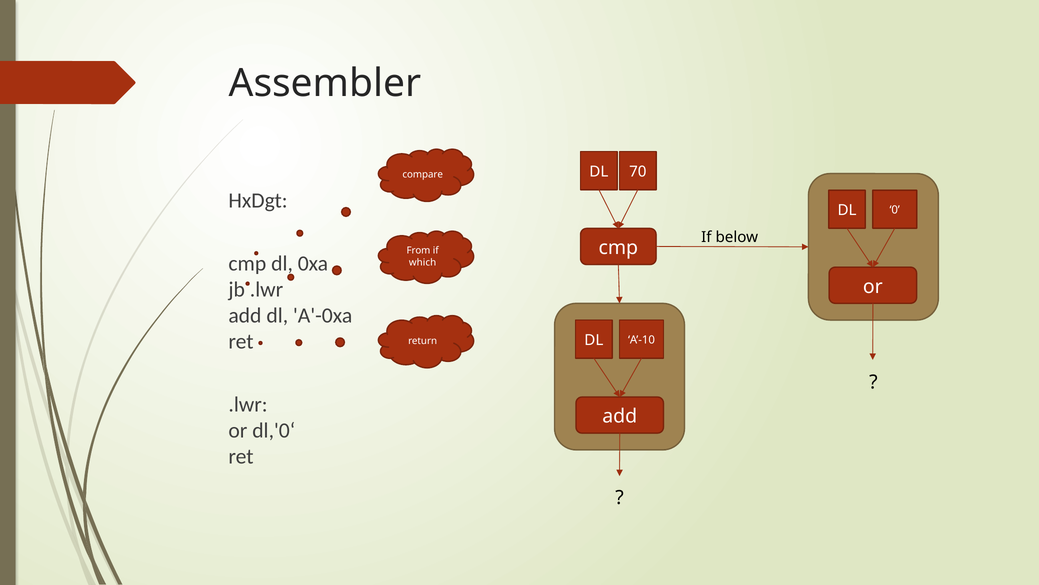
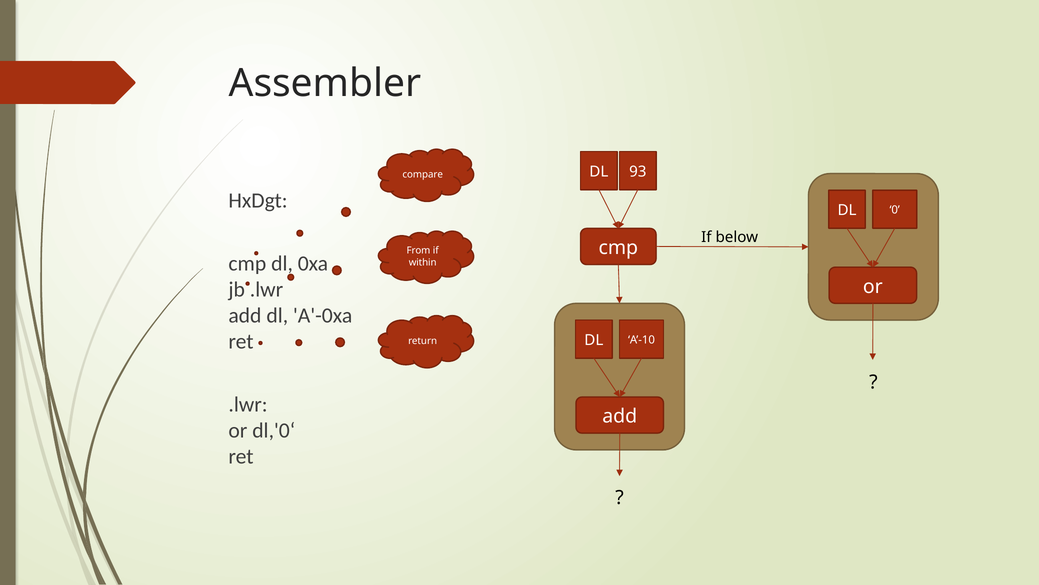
70: 70 -> 93
which: which -> within
